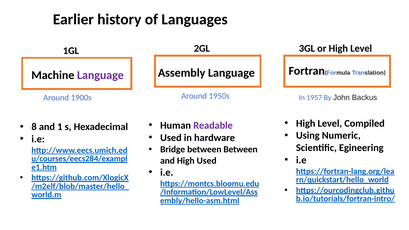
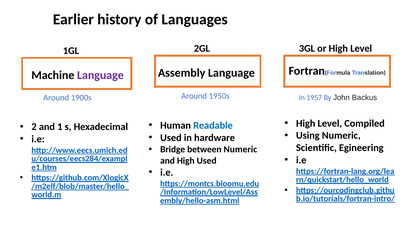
Readable colour: purple -> blue
8: 8 -> 2
between Between: Between -> Numeric
